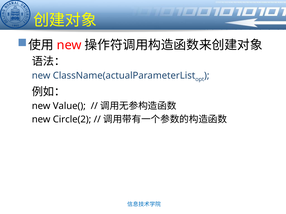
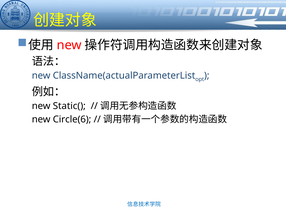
Value(: Value( -> Static(
Circle(2: Circle(2 -> Circle(6
